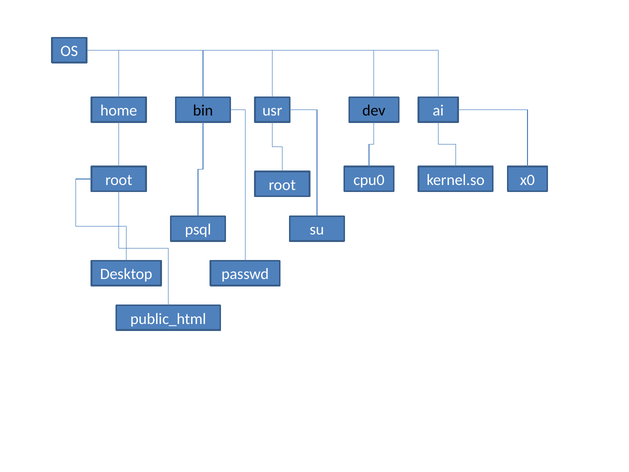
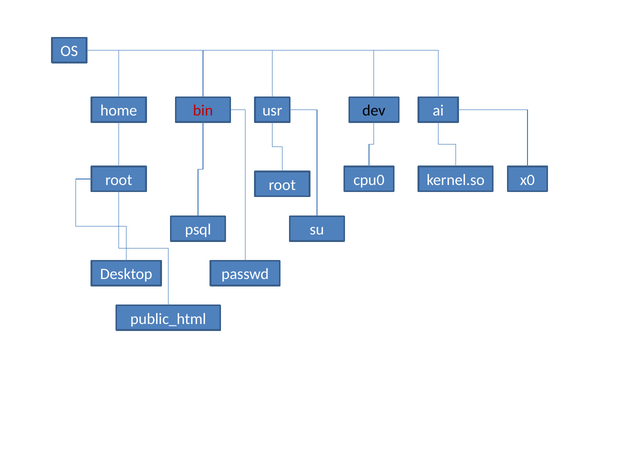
bin colour: black -> red
